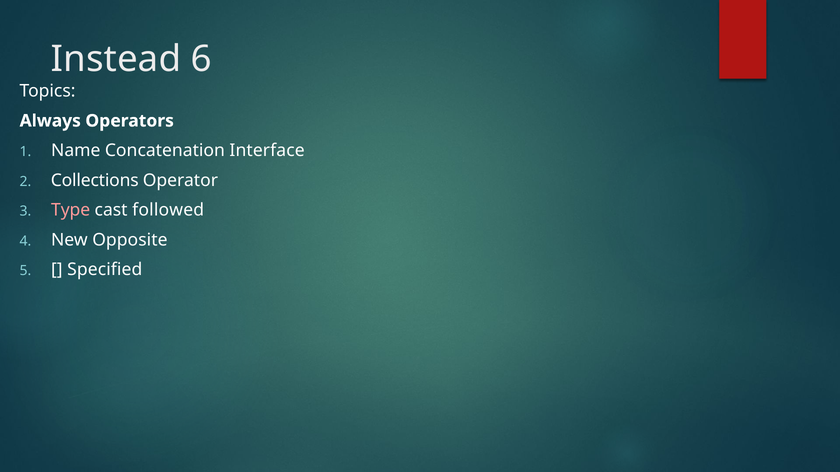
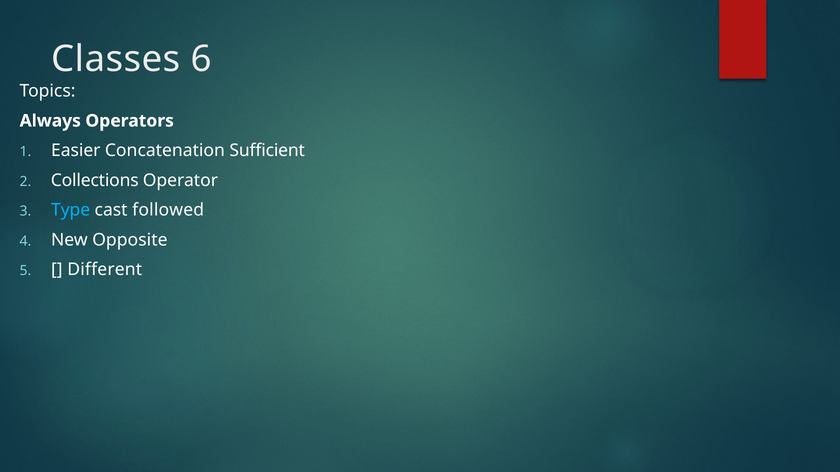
Instead: Instead -> Classes
Name: Name -> Easier
Interface: Interface -> Sufficient
Type colour: pink -> light blue
Specified: Specified -> Different
